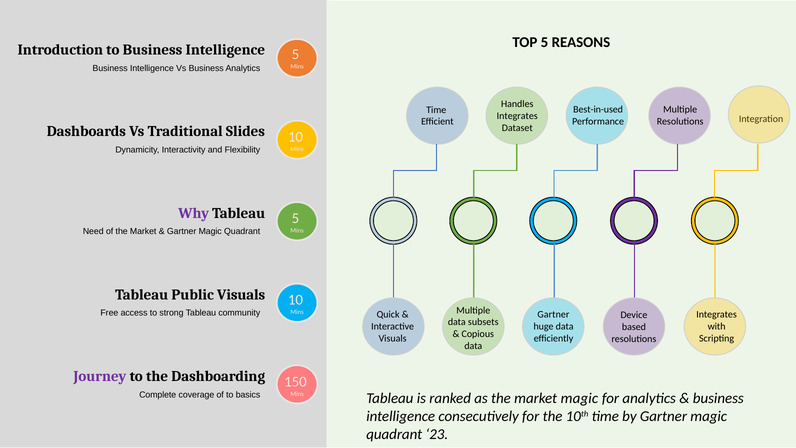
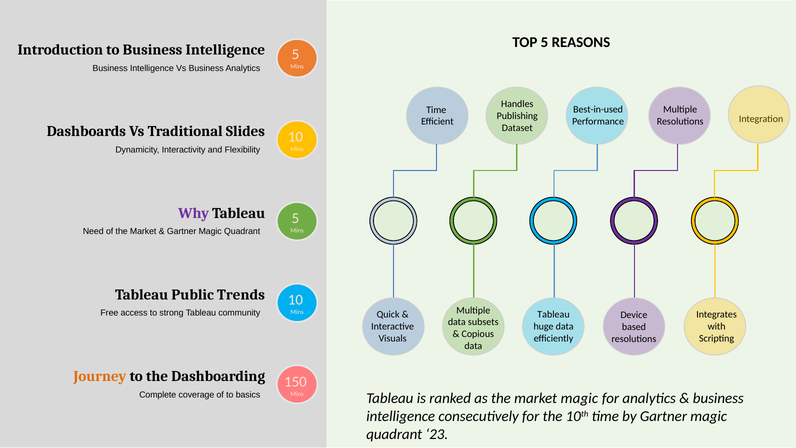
Integrates at (517, 116): Integrates -> Publishing
Public Visuals: Visuals -> Trends
Gartner at (553, 314): Gartner -> Tableau
Journey colour: purple -> orange
